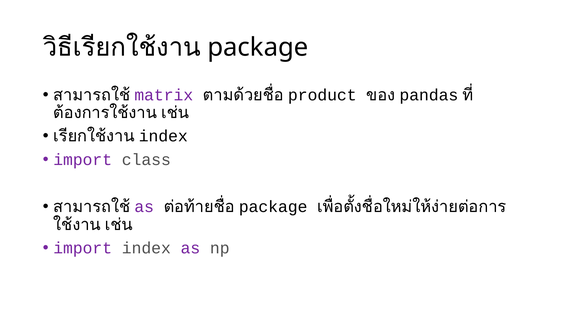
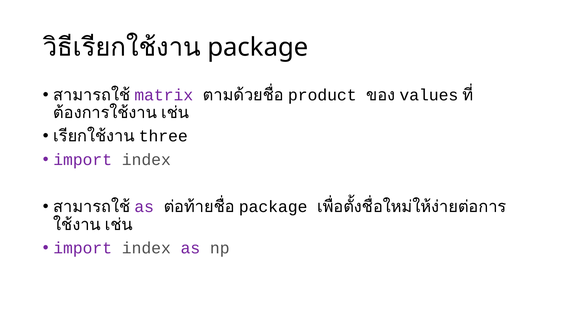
pandas: pandas -> values
index at (163, 136): index -> three
class at (146, 160): class -> index
